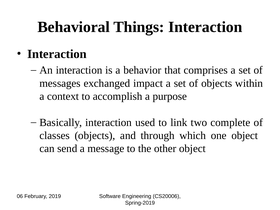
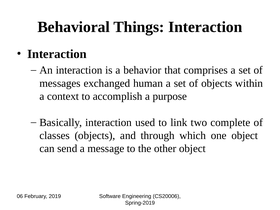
impact: impact -> human
